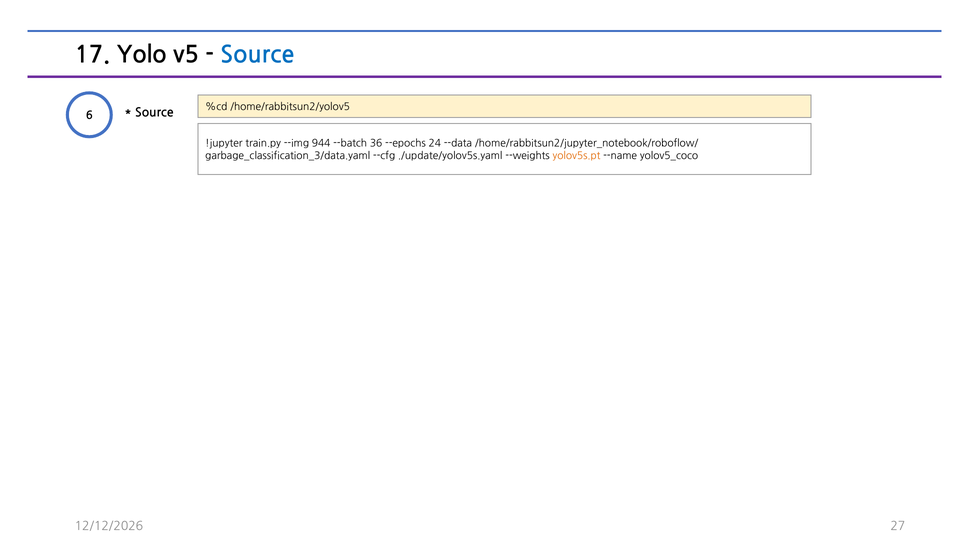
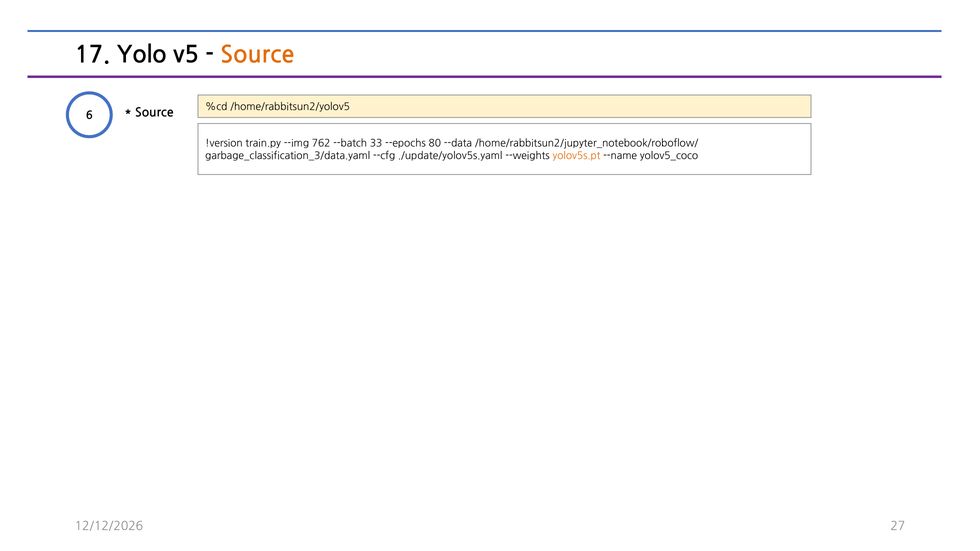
Source at (257, 55) colour: blue -> orange
!jupyter: !jupyter -> !version
944: 944 -> 762
36: 36 -> 33
24: 24 -> 80
